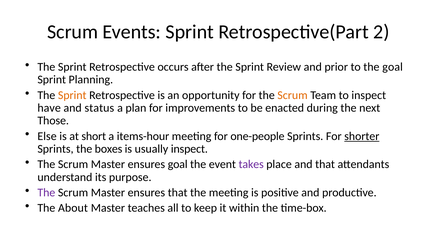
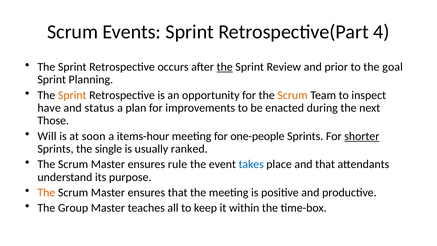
2: 2 -> 4
the at (225, 67) underline: none -> present
Else: Else -> Will
short: short -> soon
boxes: boxes -> single
usually inspect: inspect -> ranked
ensures goal: goal -> rule
takes colour: purple -> blue
The at (46, 192) colour: purple -> orange
About: About -> Group
